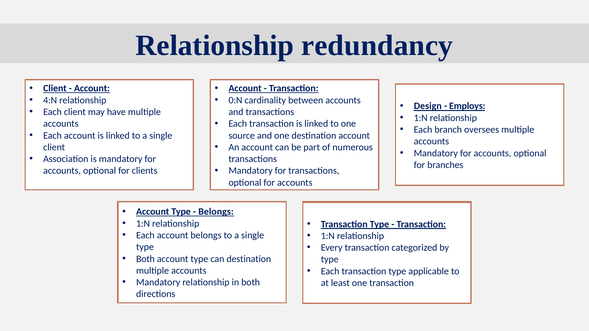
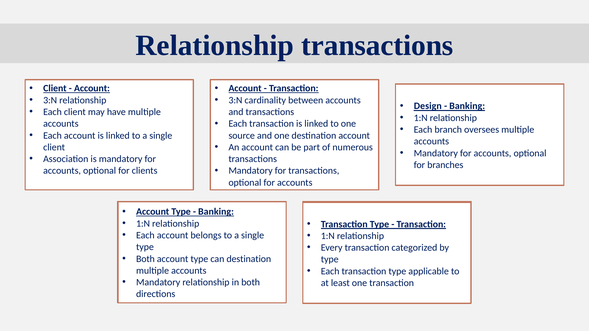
Relationship redundancy: redundancy -> transactions
4:N at (50, 100): 4:N -> 3:N
0:N at (235, 100): 0:N -> 3:N
Employs at (467, 106): Employs -> Banking
Belongs at (216, 212): Belongs -> Banking
